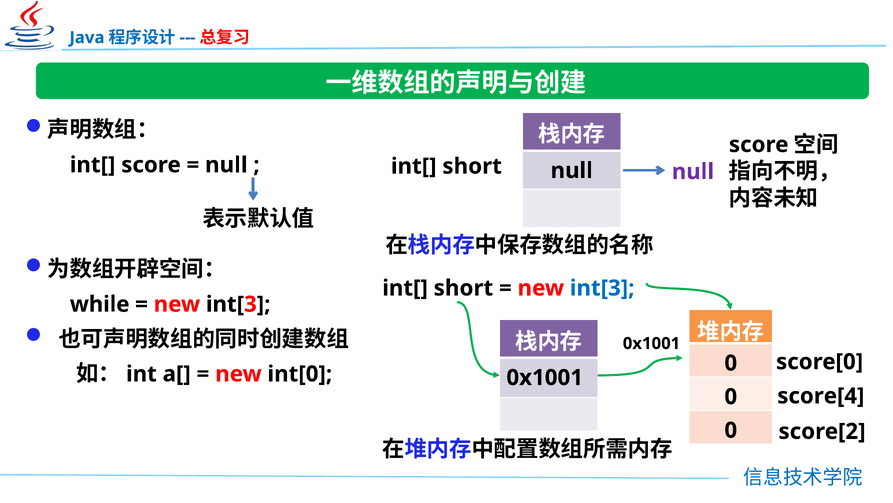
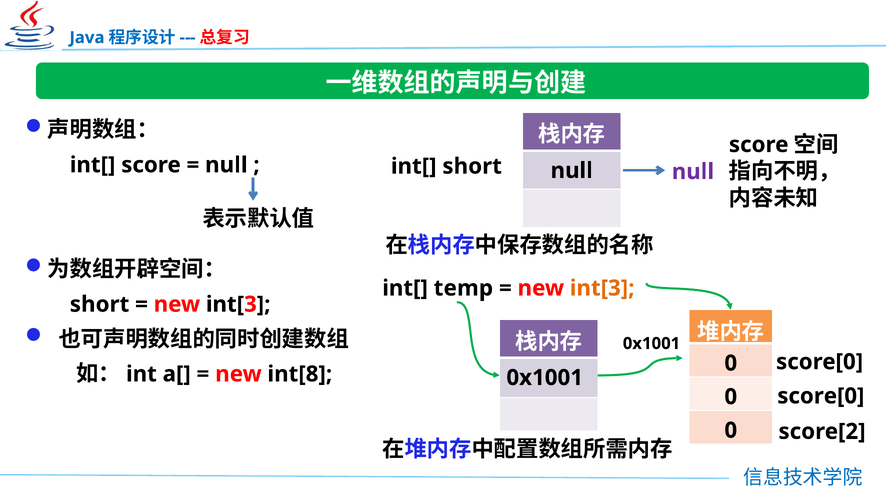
short at (463, 288): short -> temp
int[3 at (602, 288) colour: blue -> orange
while at (100, 304): while -> short
int[0: int[0 -> int[8
score[4 at (821, 395): score[4 -> score[0
